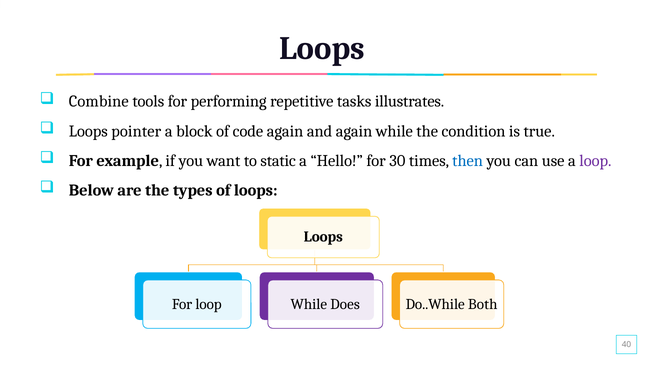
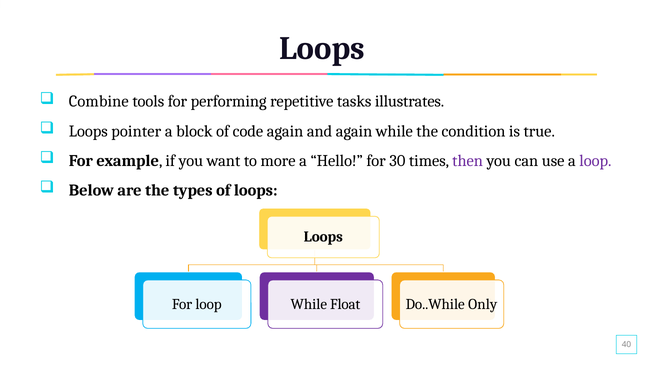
static: static -> more
then colour: blue -> purple
Does: Does -> Float
Both: Both -> Only
